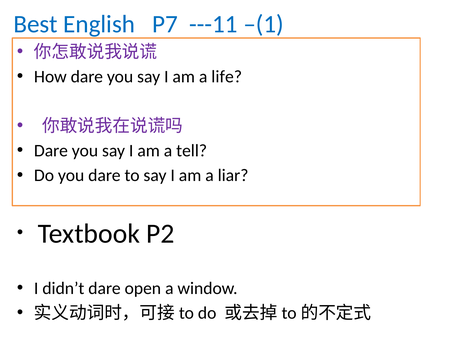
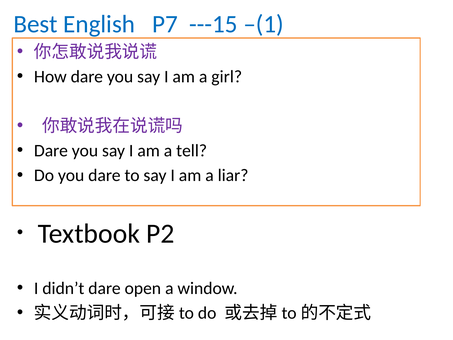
---11: ---11 -> ---15
life: life -> girl
